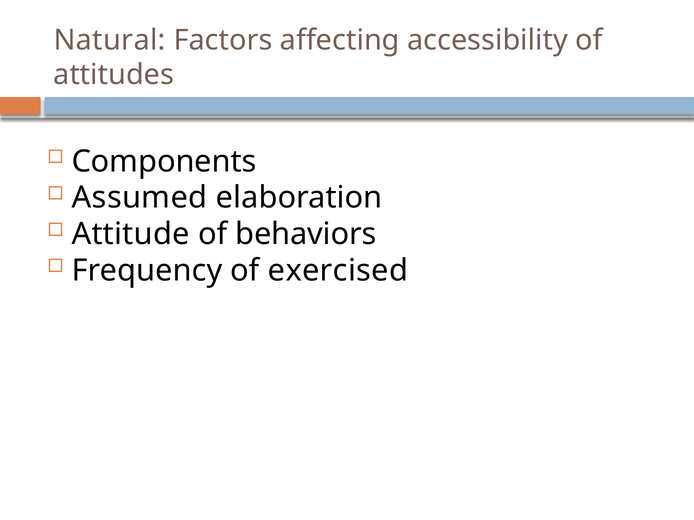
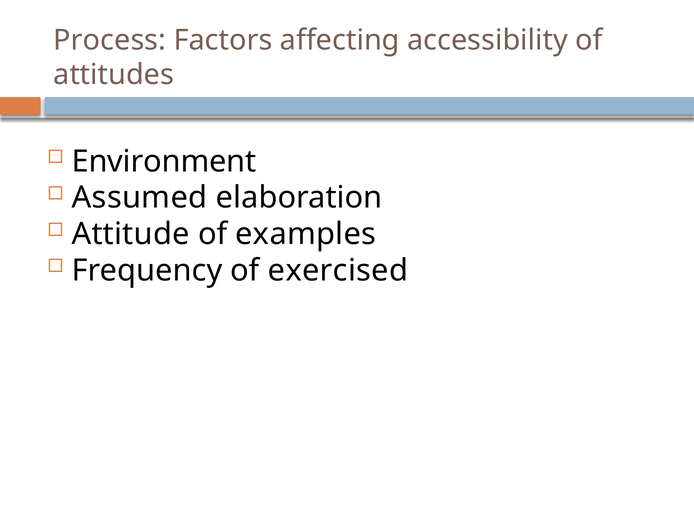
Natural: Natural -> Process
Components: Components -> Environment
behaviors: behaviors -> examples
